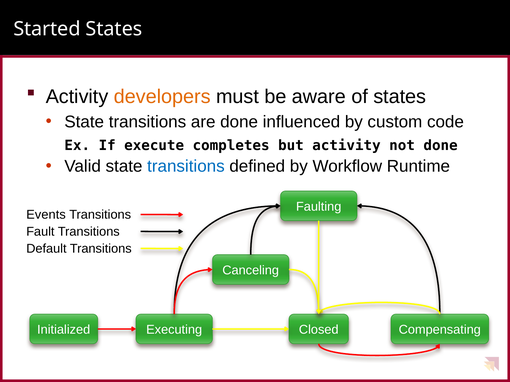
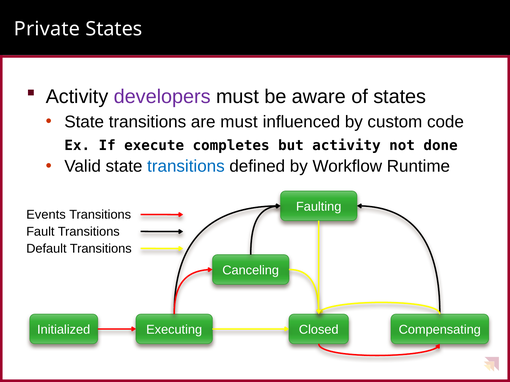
Started: Started -> Private
developers colour: orange -> purple
are done: done -> must
